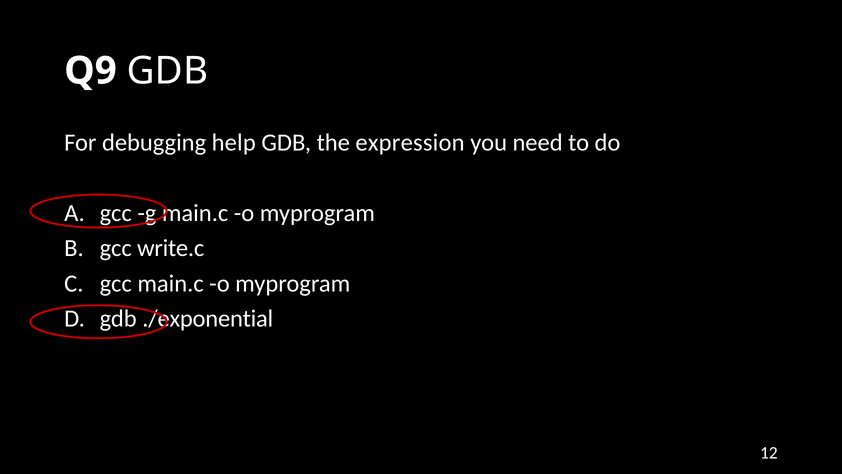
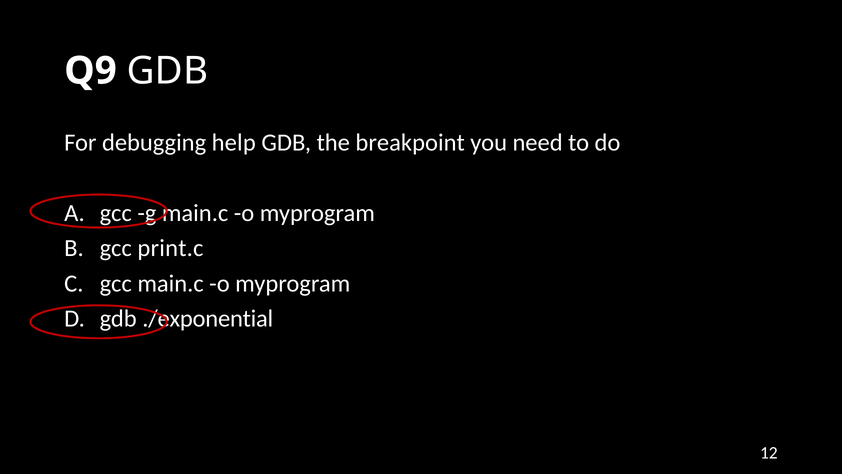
expression: expression -> breakpoint
write.c: write.c -> print.c
